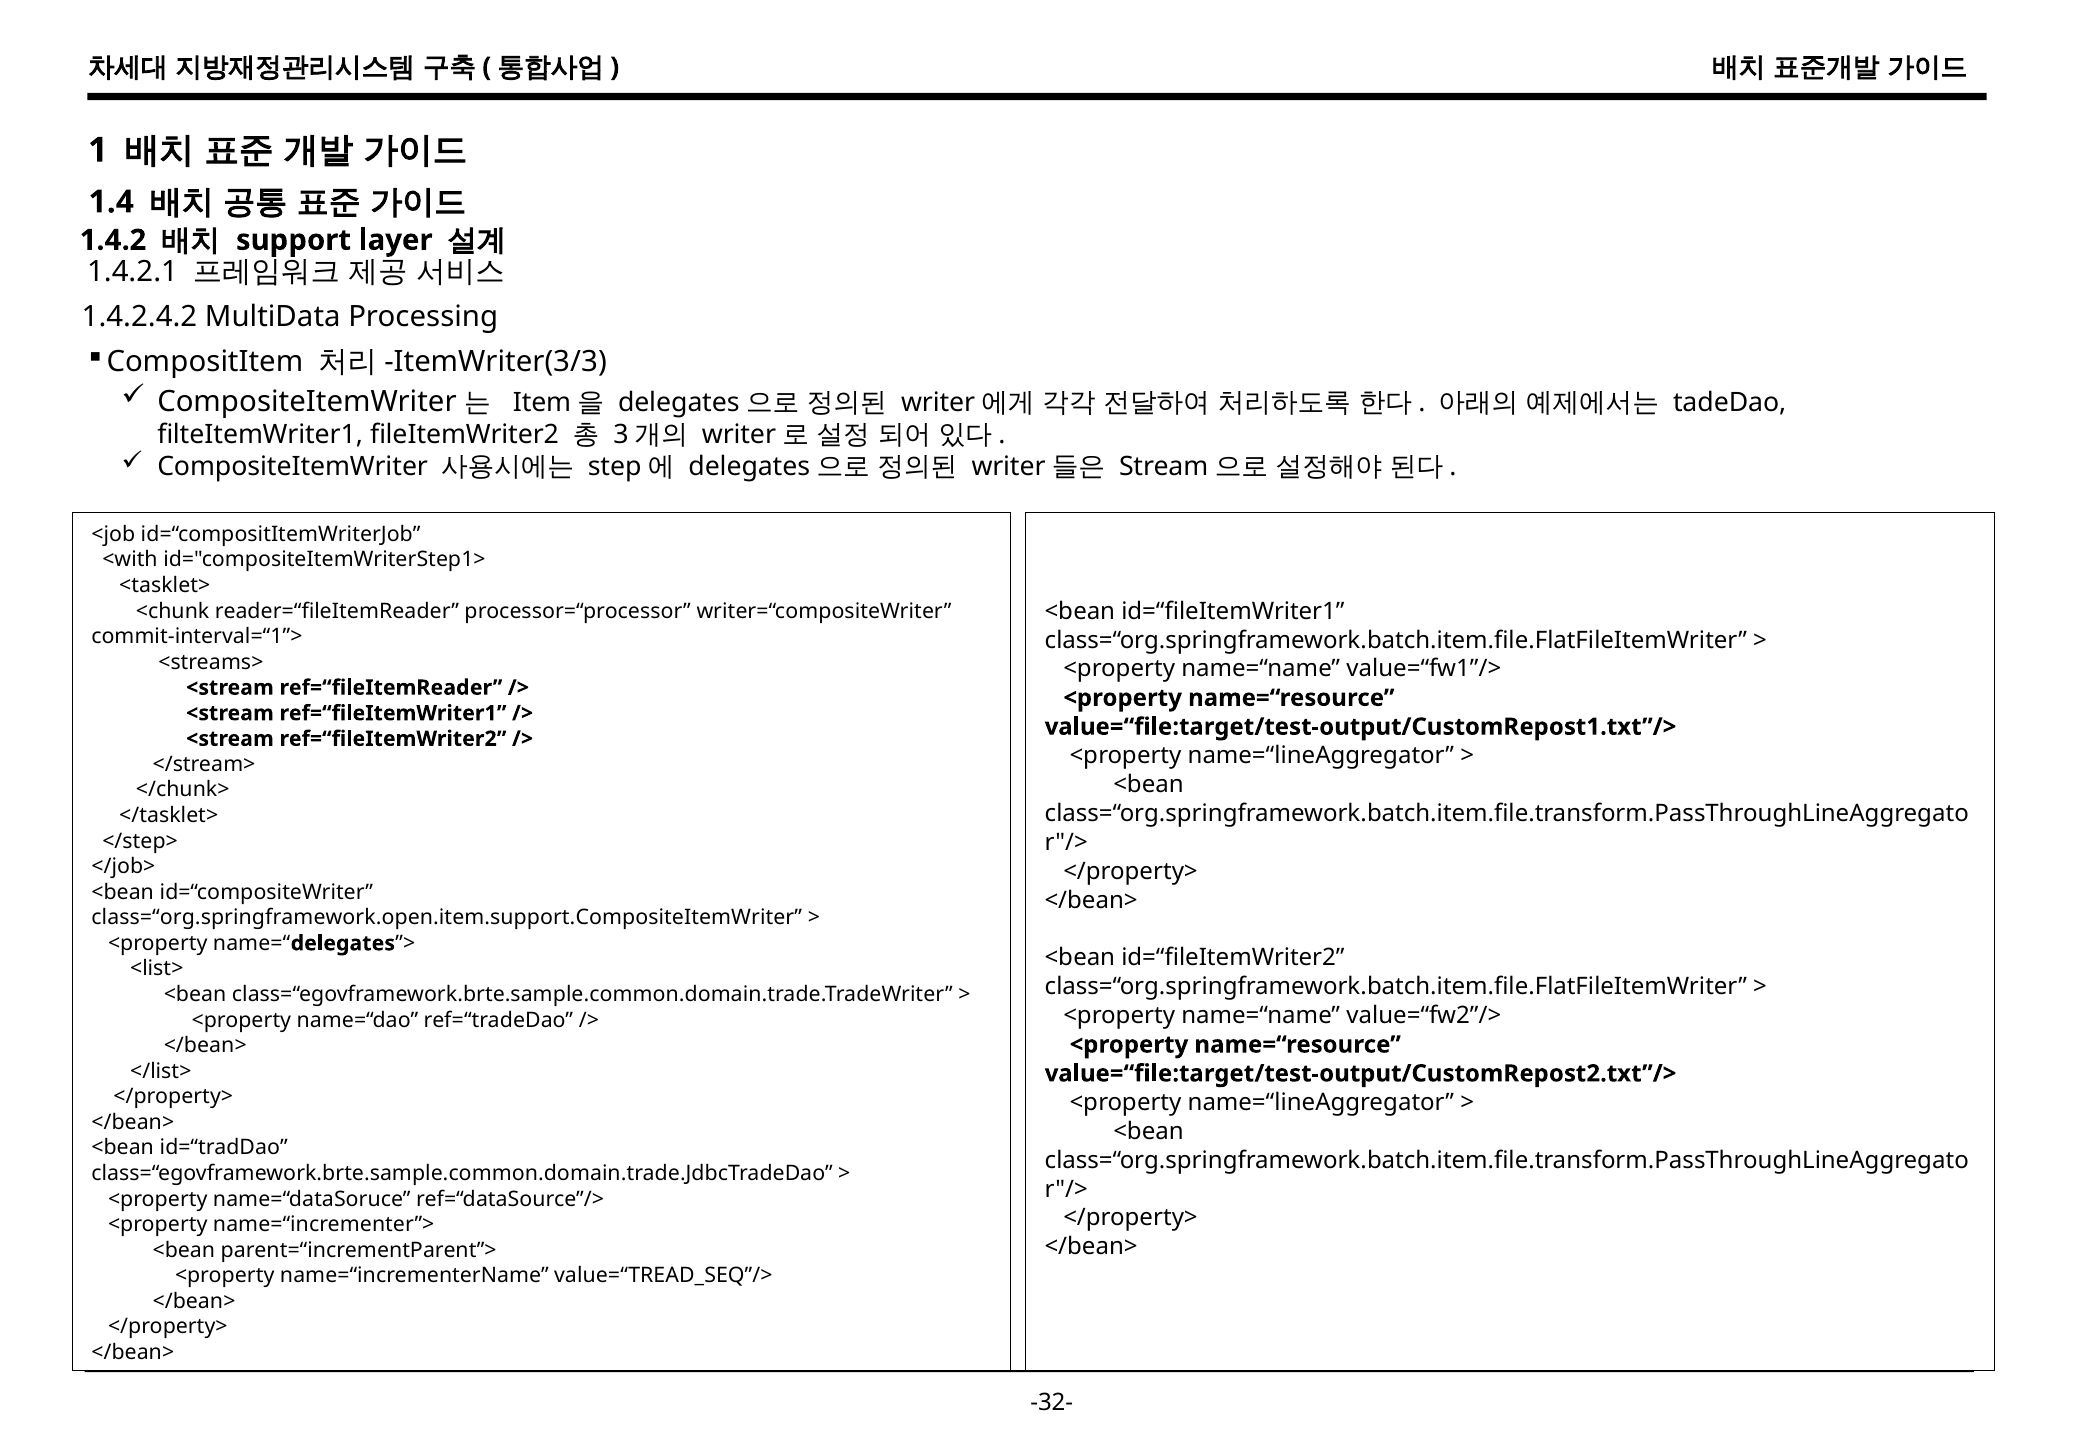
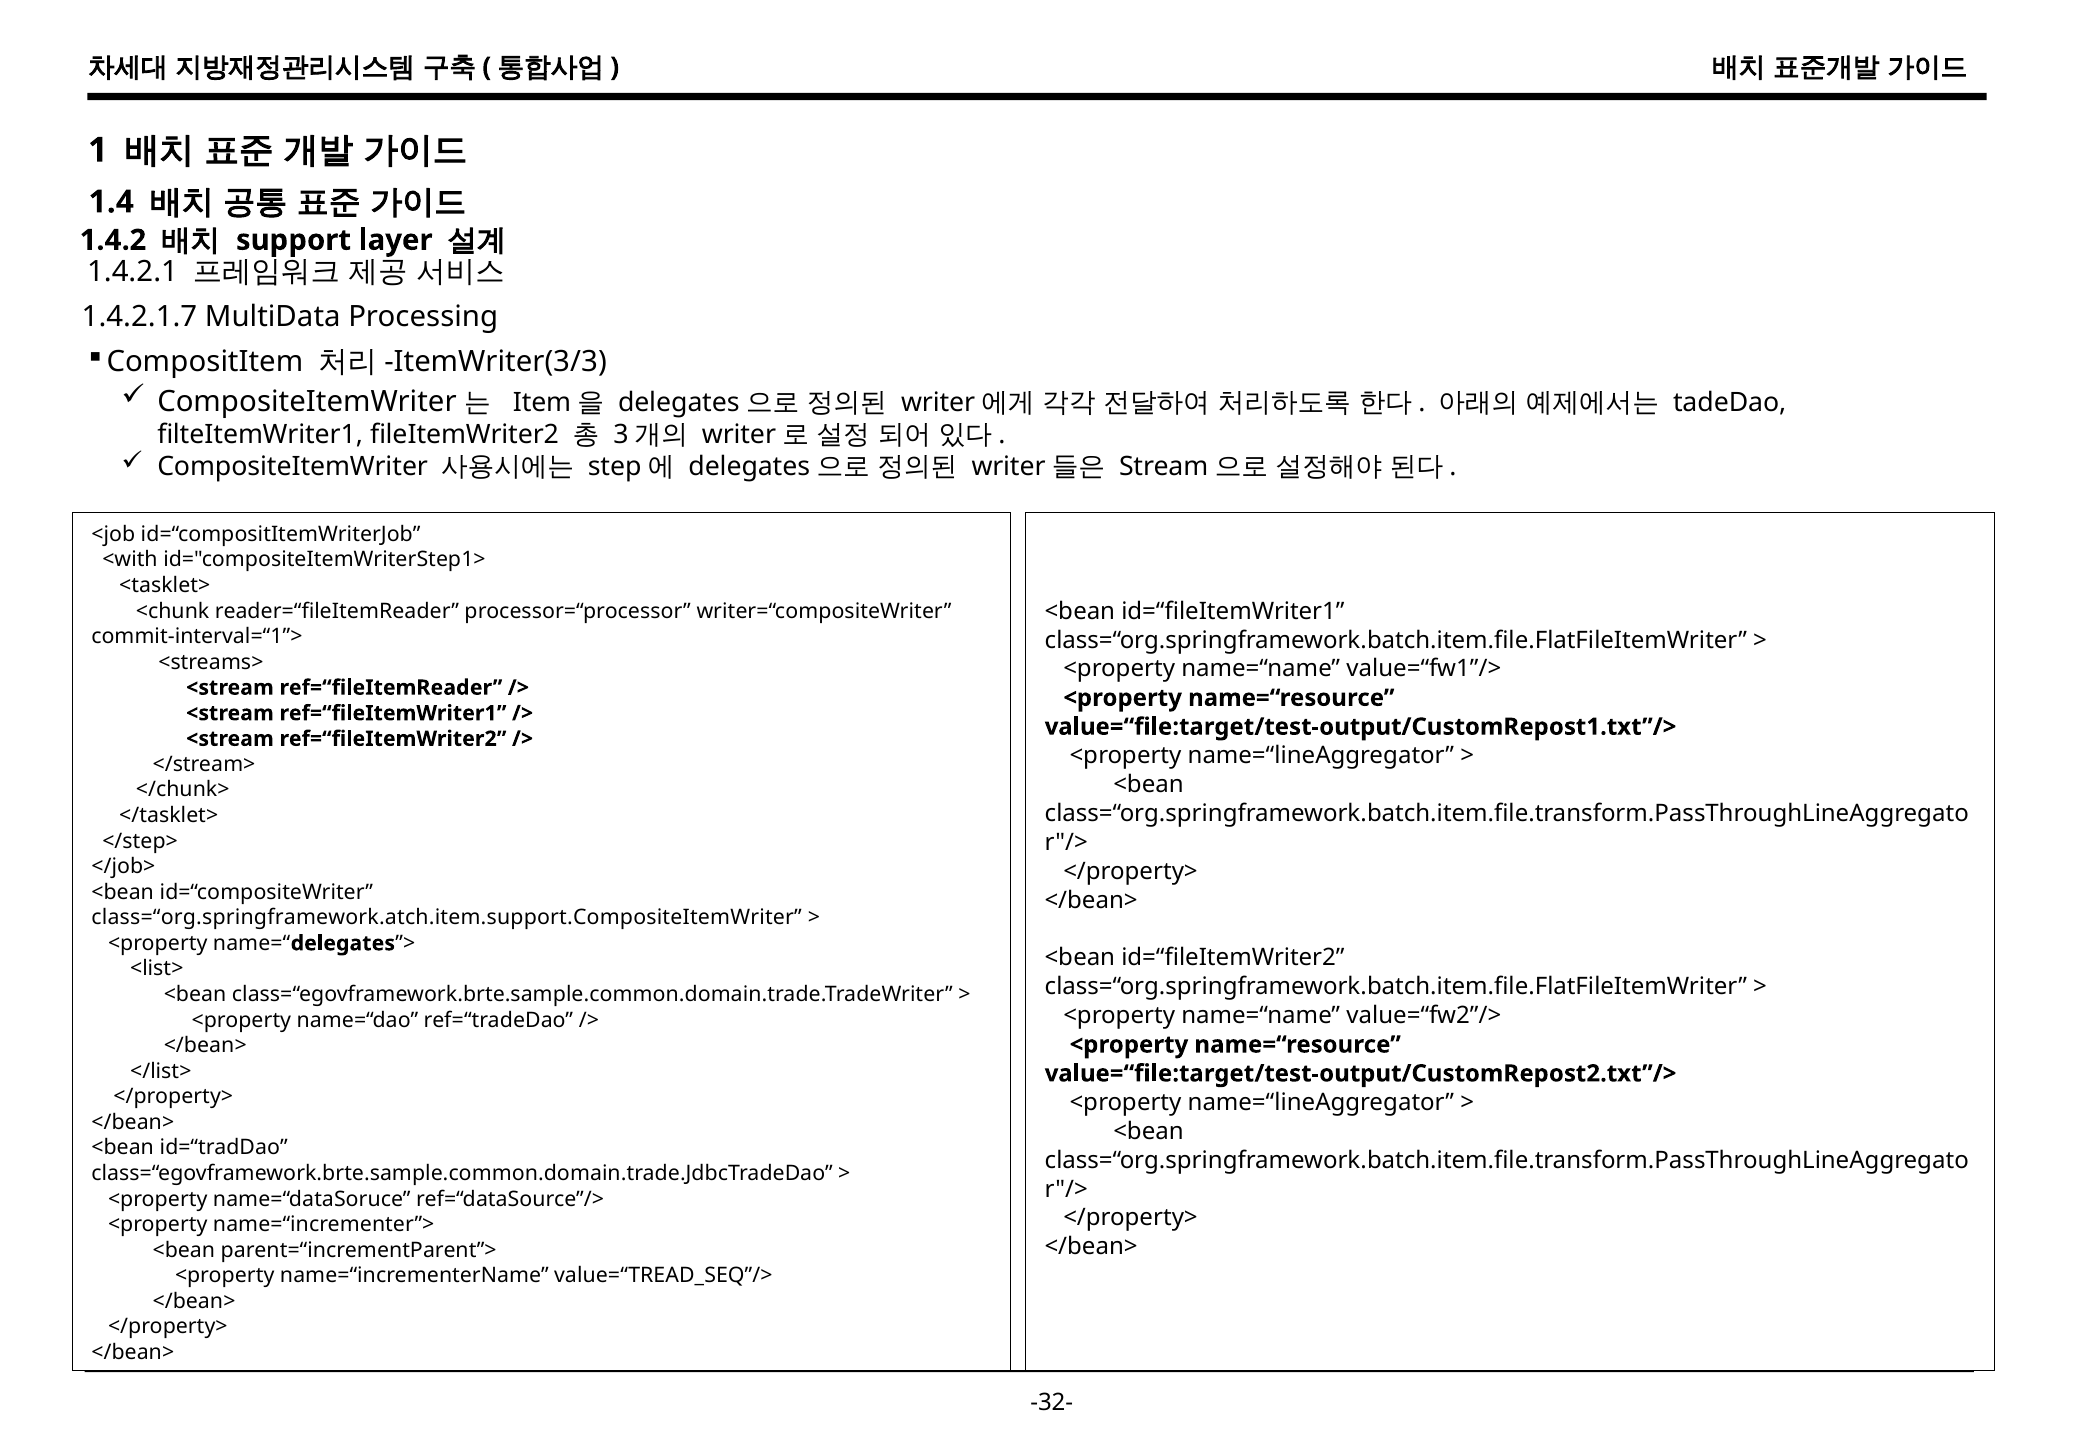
1.4.2.4.2: 1.4.2.4.2 -> 1.4.2.1.7
class=“org.springframework.open.item.support.CompositeItemWriter: class=“org.springframework.open.item.support.CompositeItemWriter -> class=“org.springframework.atch.item.support.CompositeItemWriter
